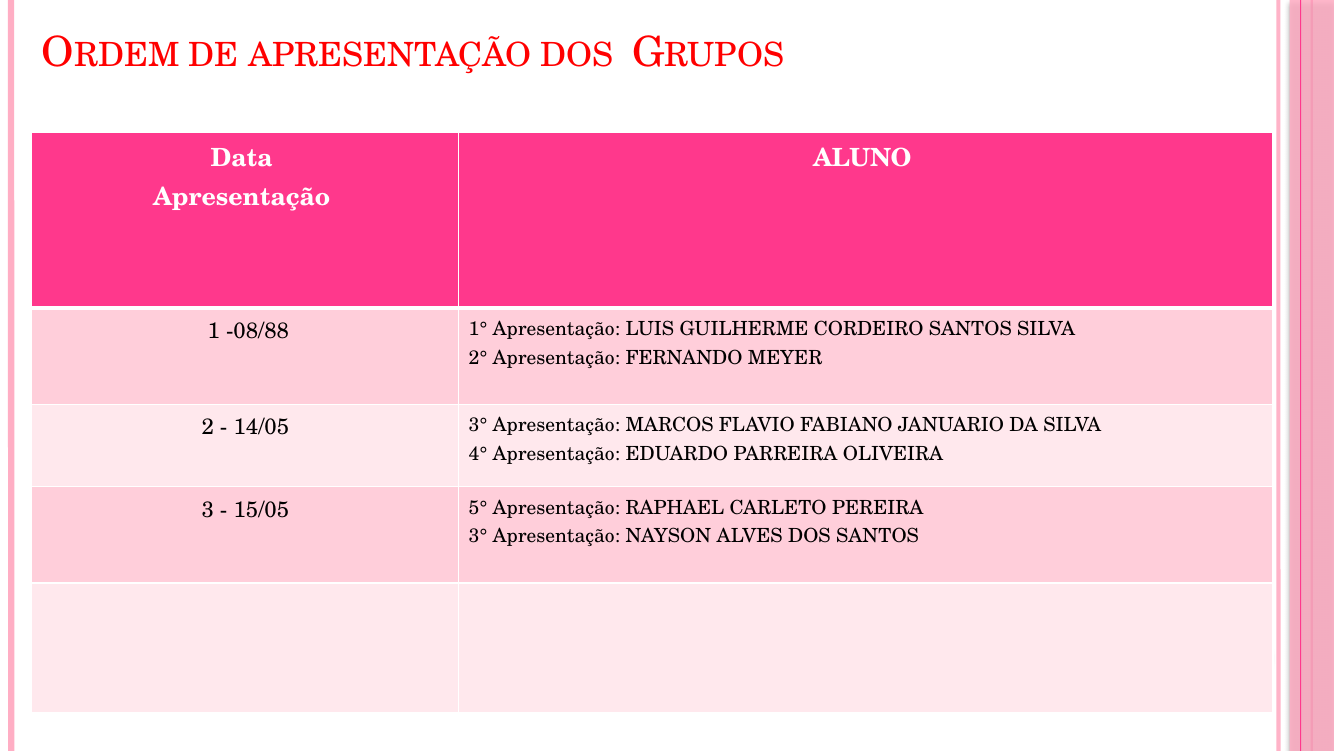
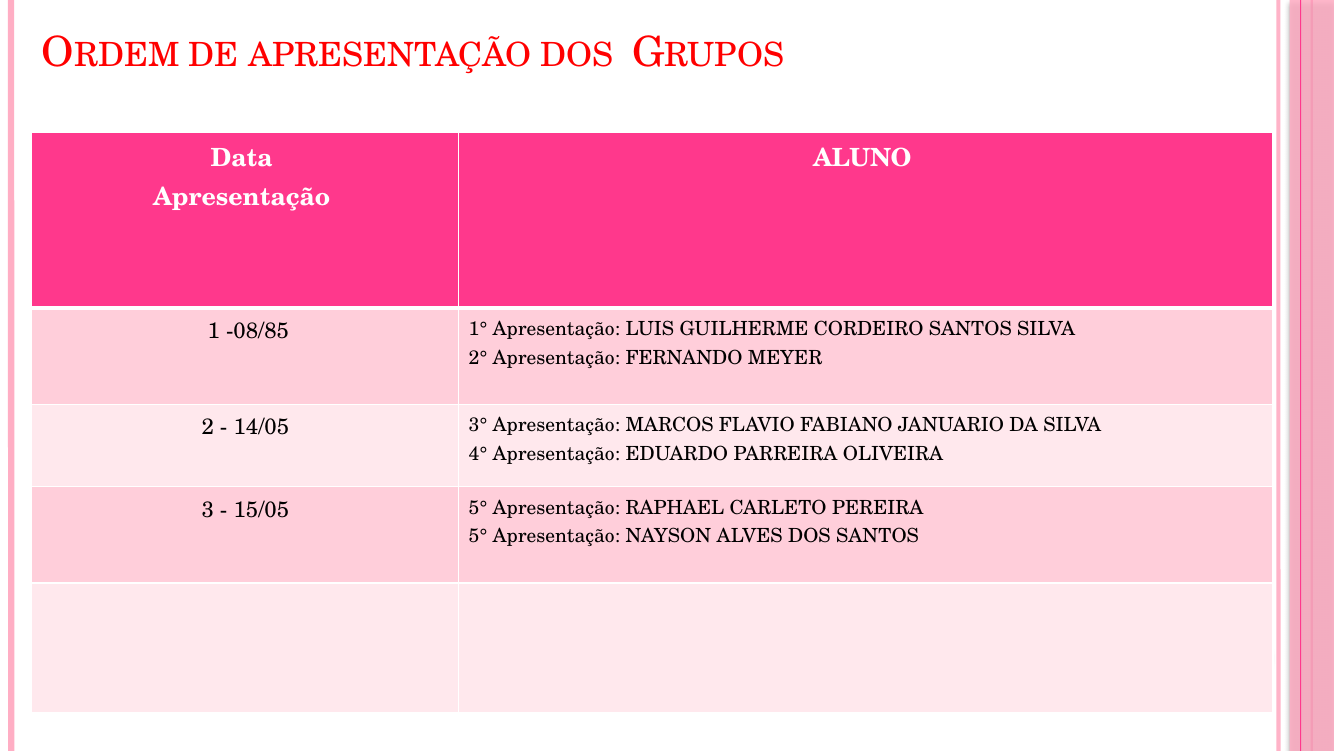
-08/88: -08/88 -> -08/85
3° at (478, 536): 3° -> 5°
